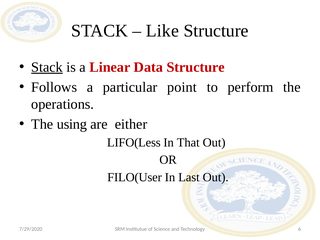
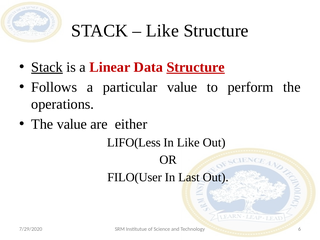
Structure at (196, 67) underline: none -> present
particular point: point -> value
The using: using -> value
In That: That -> Like
